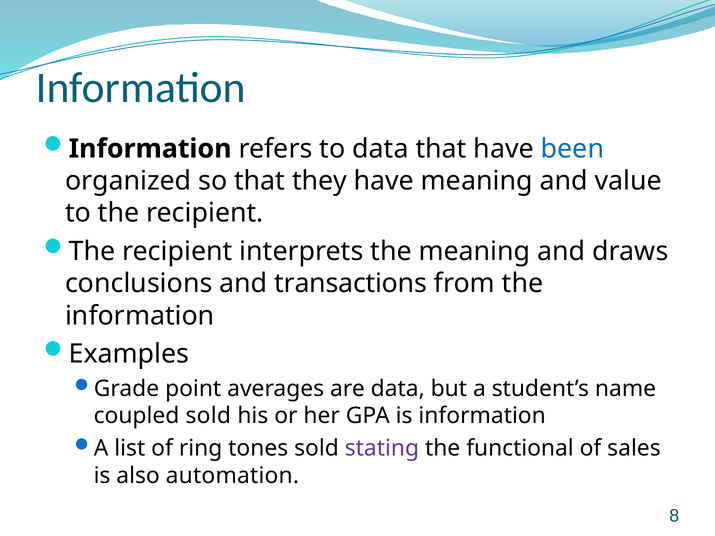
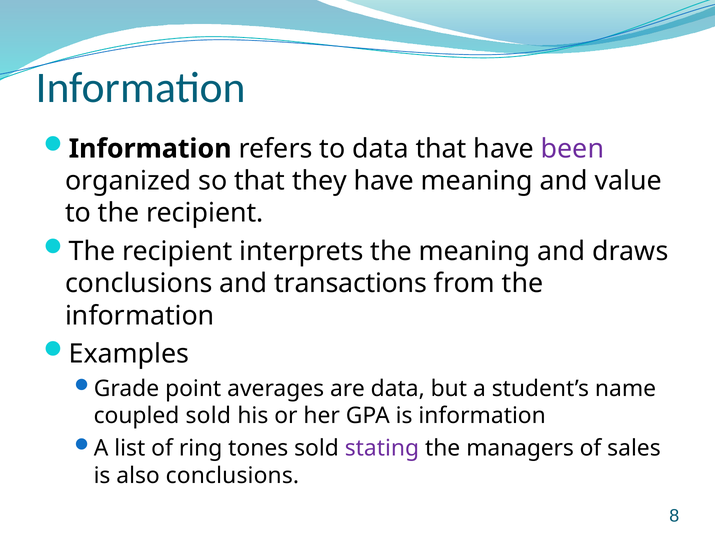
been colour: blue -> purple
functional: functional -> managers
also automation: automation -> conclusions
